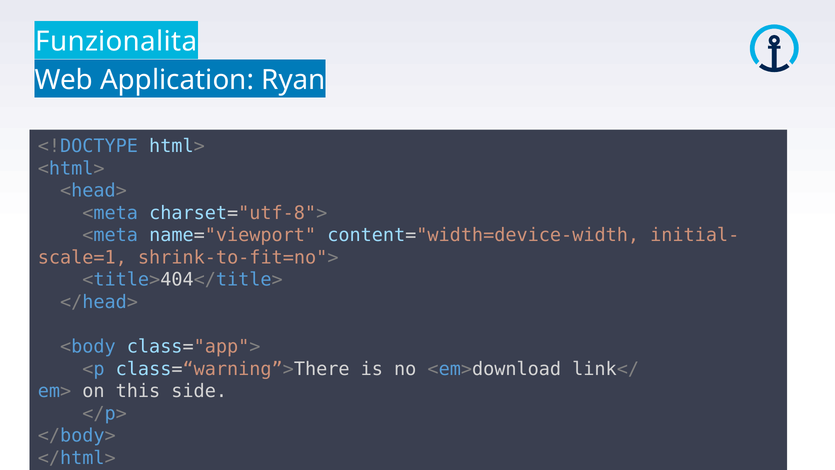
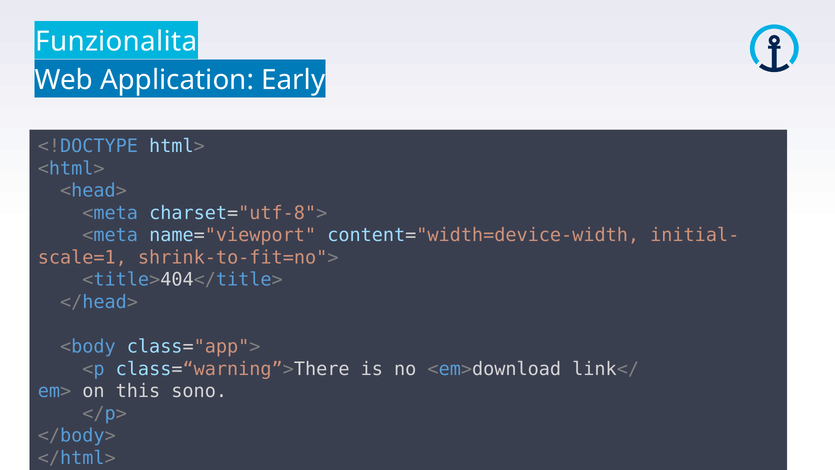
Ryan: Ryan -> Early
side: side -> sono
